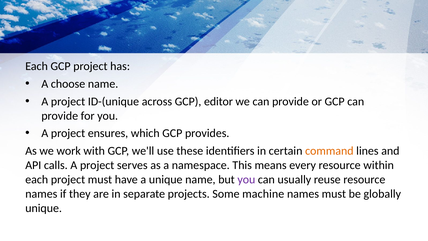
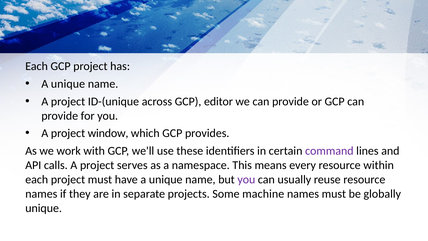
choose at (68, 84): choose -> unique
ensures: ensures -> window
command colour: orange -> purple
